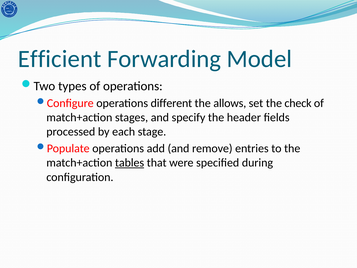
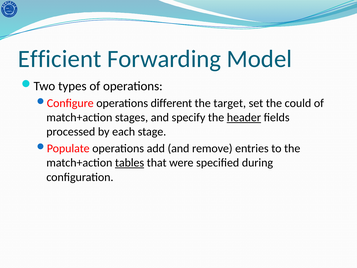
allows: allows -> target
check: check -> could
header underline: none -> present
